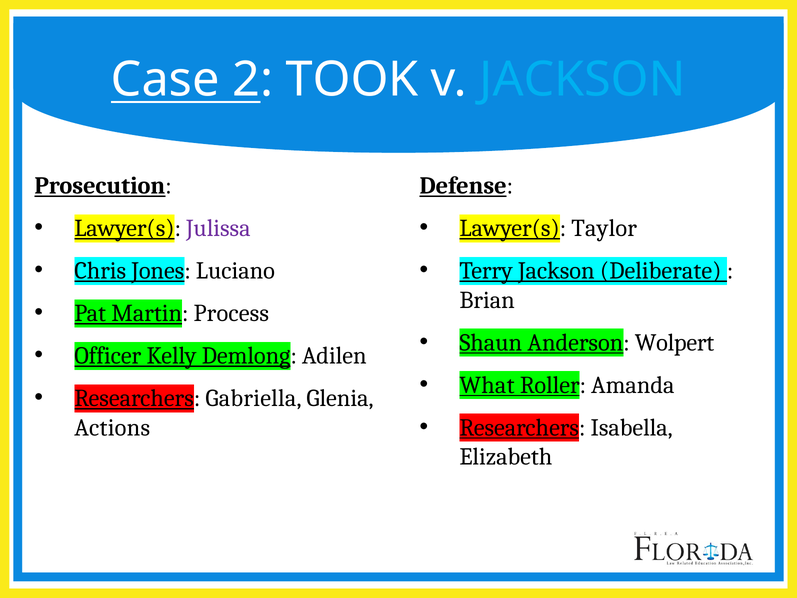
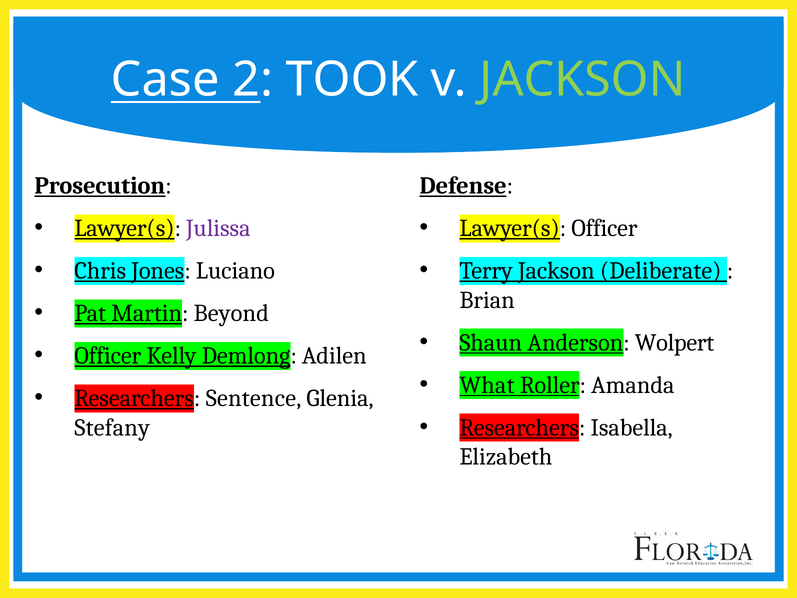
JACKSON at (583, 80) colour: light blue -> light green
Lawyer(s Taylor: Taylor -> Officer
Process: Process -> Beyond
Gabriella: Gabriella -> Sentence
Actions: Actions -> Stefany
